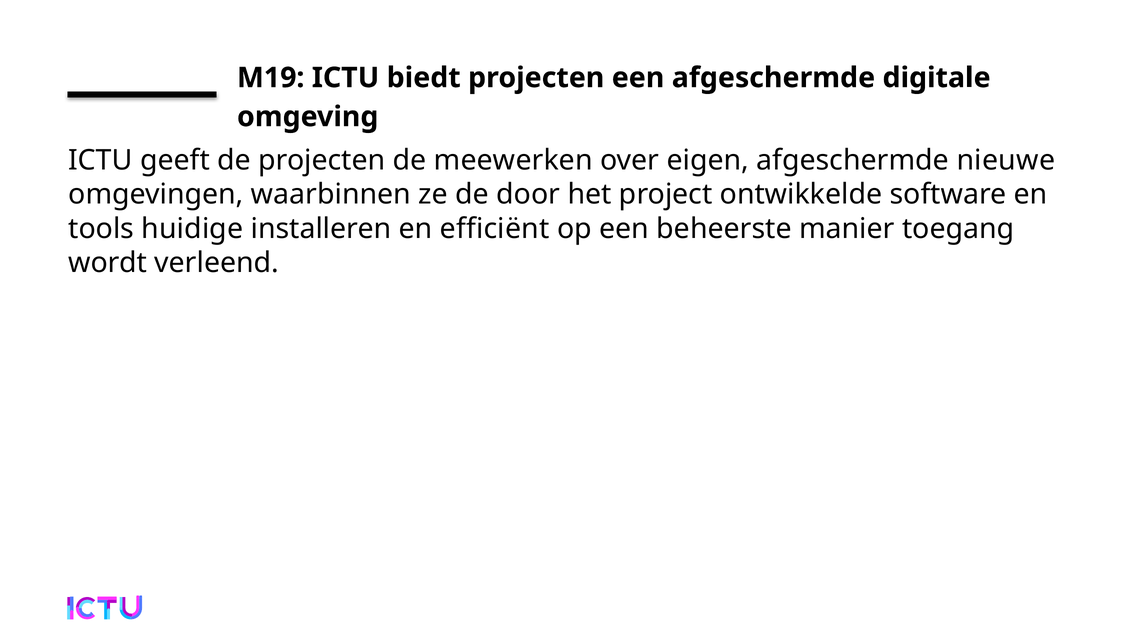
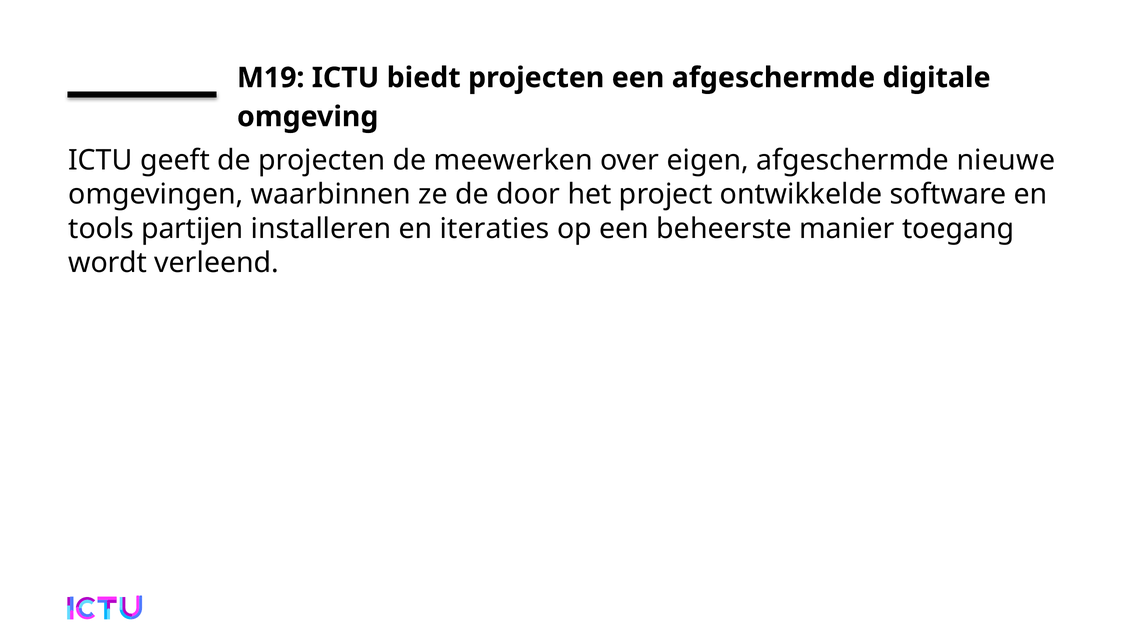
huidige: huidige -> partijen
efficiënt: efficiënt -> iteraties
